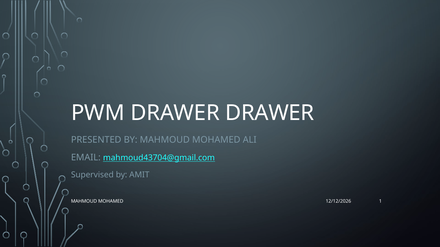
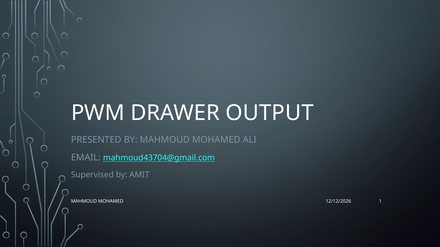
DRAWER DRAWER: DRAWER -> OUTPUT
